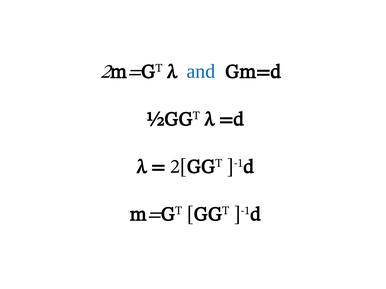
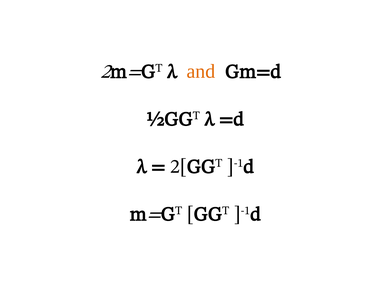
and colour: blue -> orange
